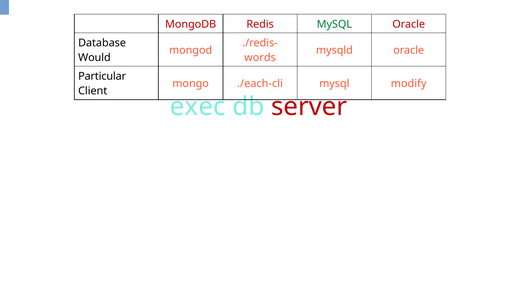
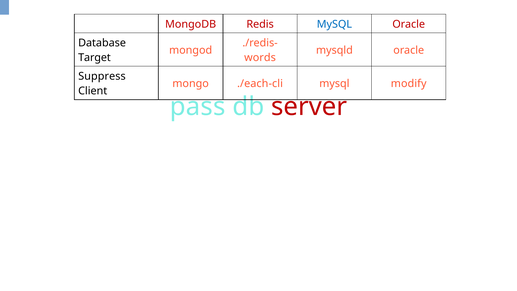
MySQL at (334, 24) colour: green -> blue
Would: Would -> Target
Particular: Particular -> Suppress
exec: exec -> pass
